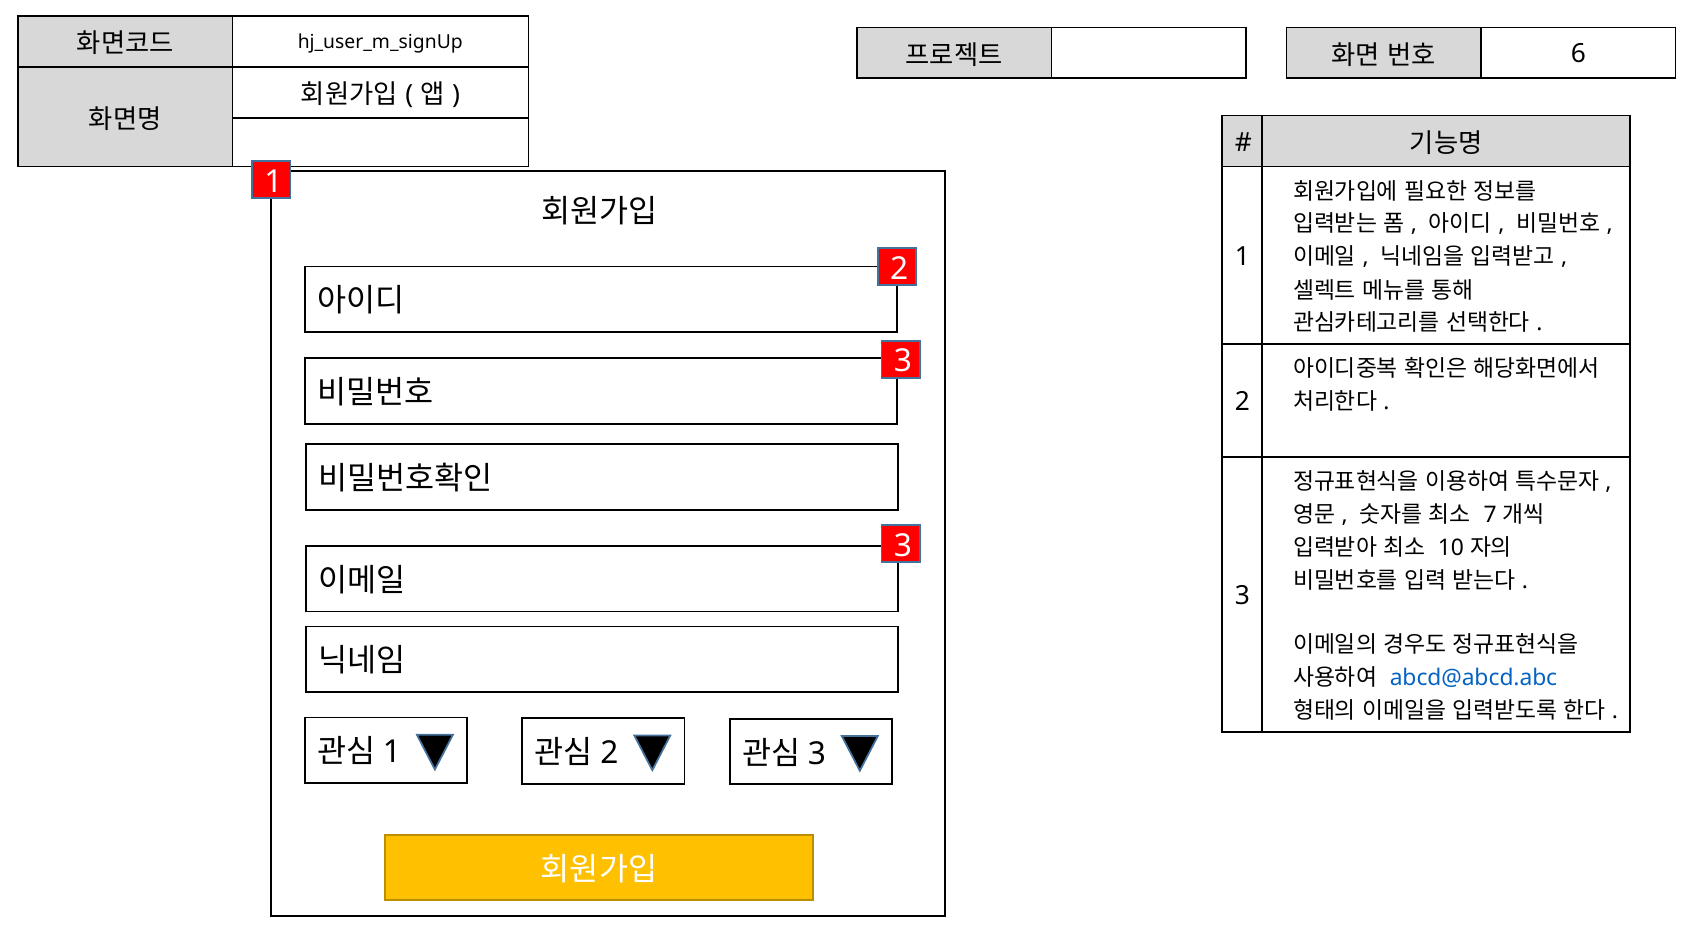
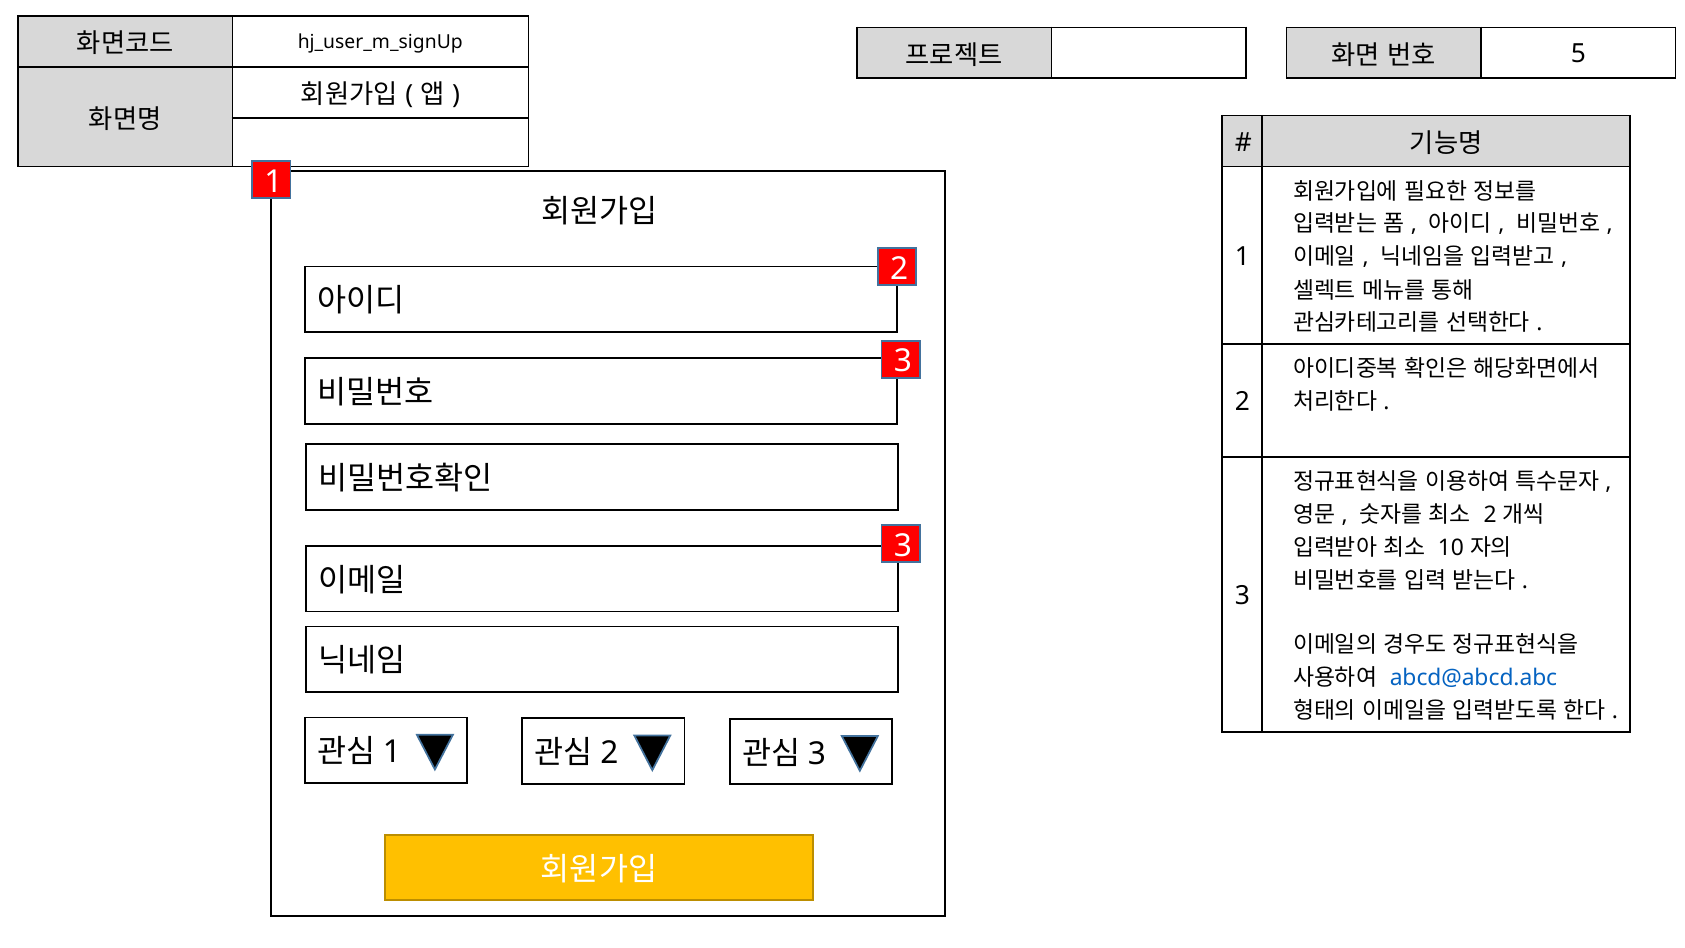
6: 6 -> 5
7 at (1490, 515): 7 -> 2
